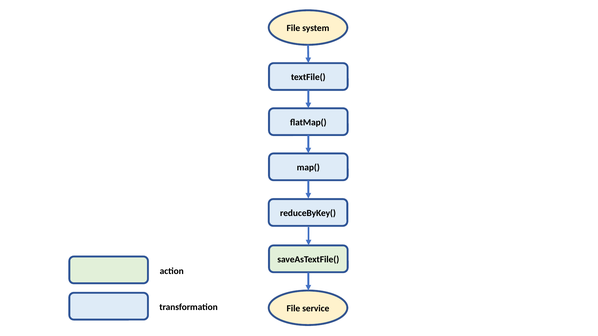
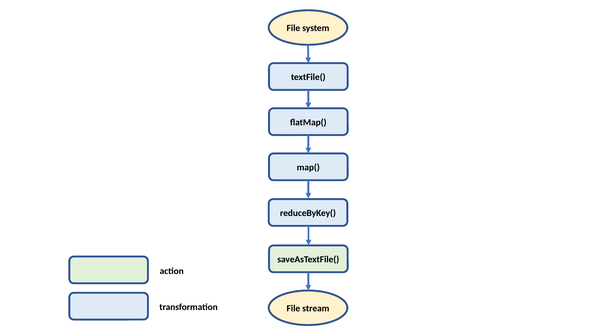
service: service -> stream
